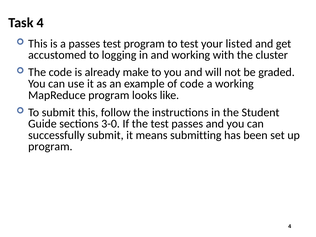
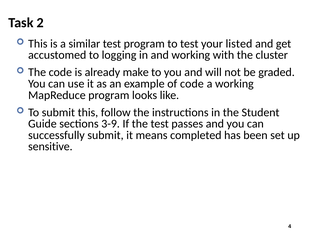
Task 4: 4 -> 2
a passes: passes -> similar
3-0: 3-0 -> 3-9
submitting: submitting -> completed
program at (50, 147): program -> sensitive
